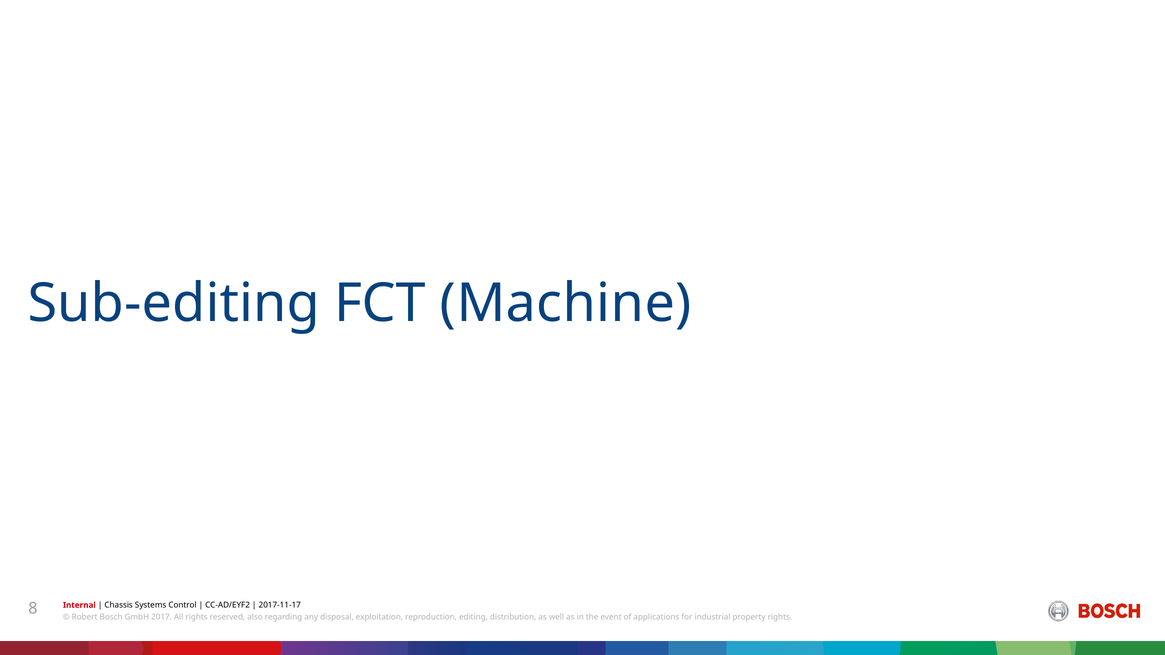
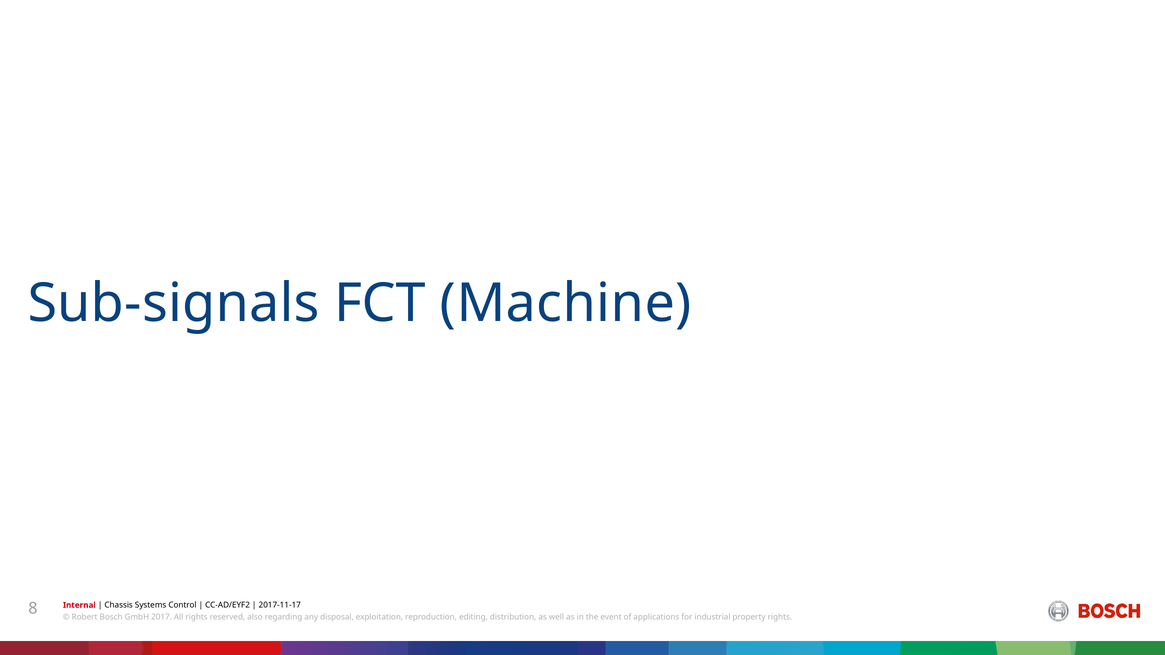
Sub-editing: Sub-editing -> Sub-signals
